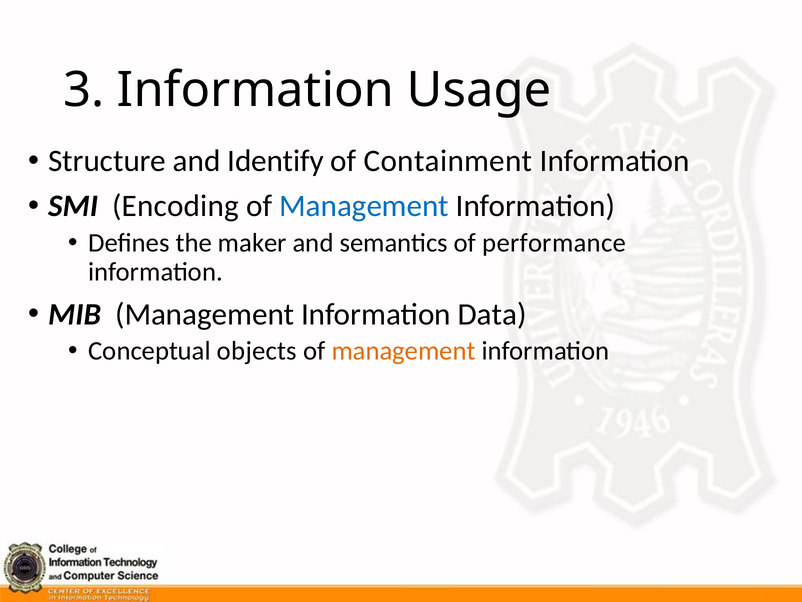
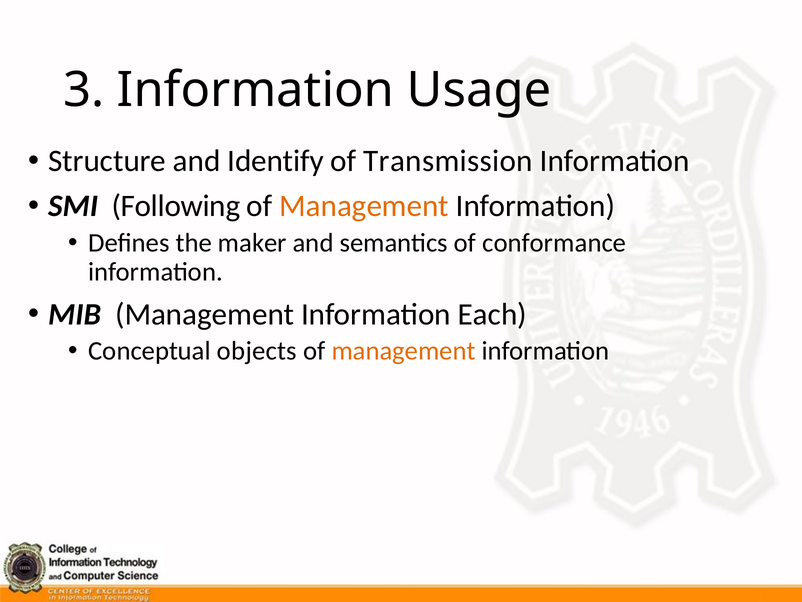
Containment: Containment -> Transmission
Encoding: Encoding -> Following
Management at (364, 206) colour: blue -> orange
performance: performance -> conformance
Data: Data -> Each
